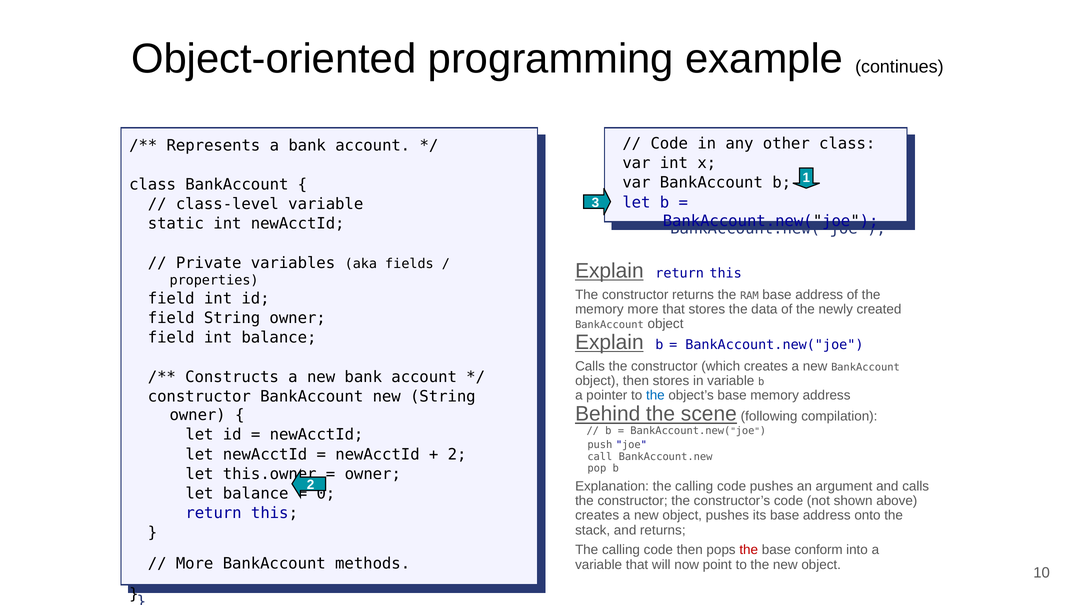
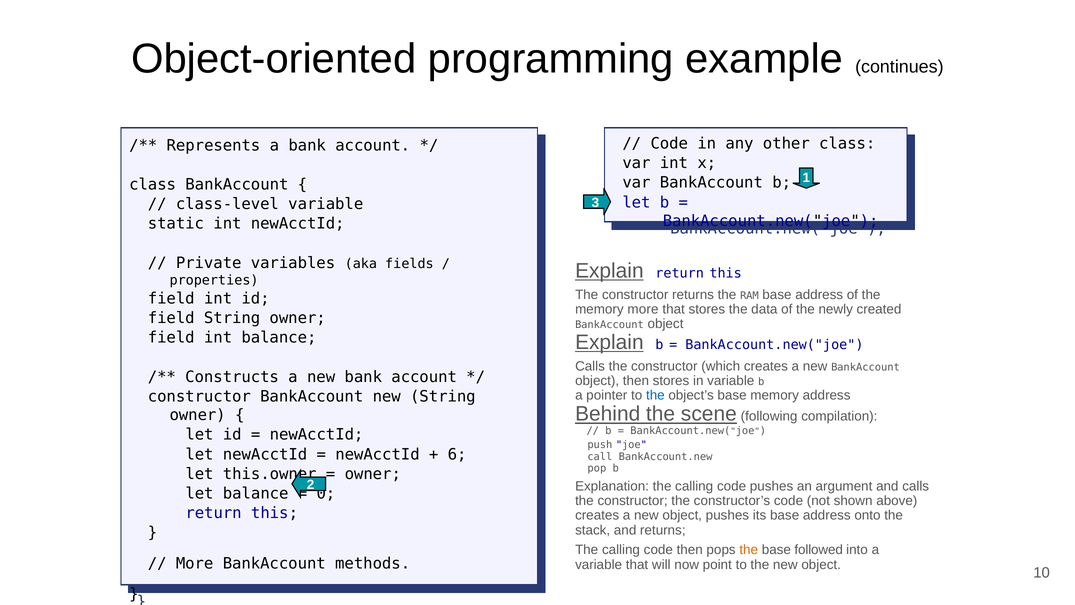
2 at (457, 454): 2 -> 6
the at (749, 550) colour: red -> orange
conform: conform -> followed
